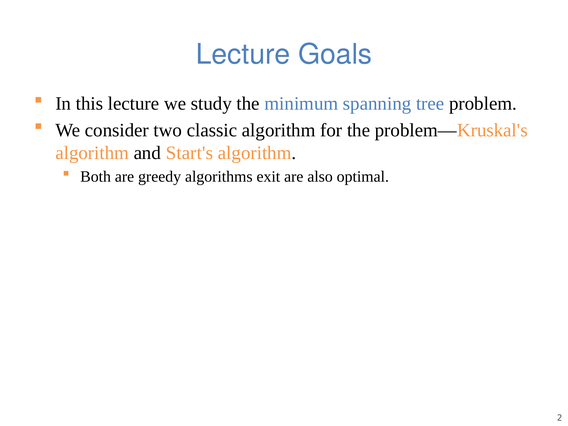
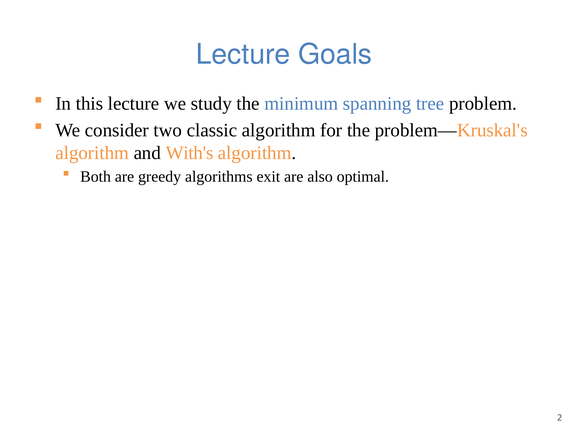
Start's: Start's -> With's
